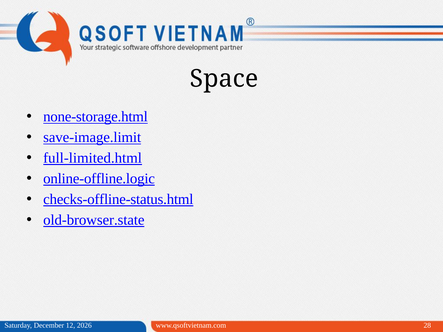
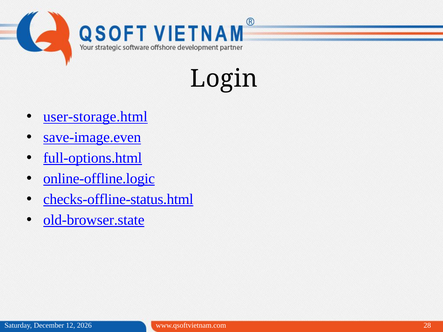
Space: Space -> Login
none-storage.html: none-storage.html -> user-storage.html
save-image.limit: save-image.limit -> save-image.even
full-limited.html: full-limited.html -> full-options.html
